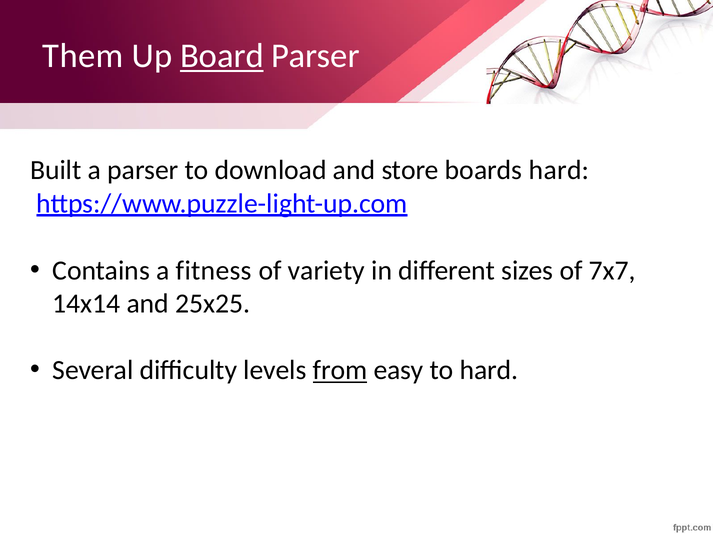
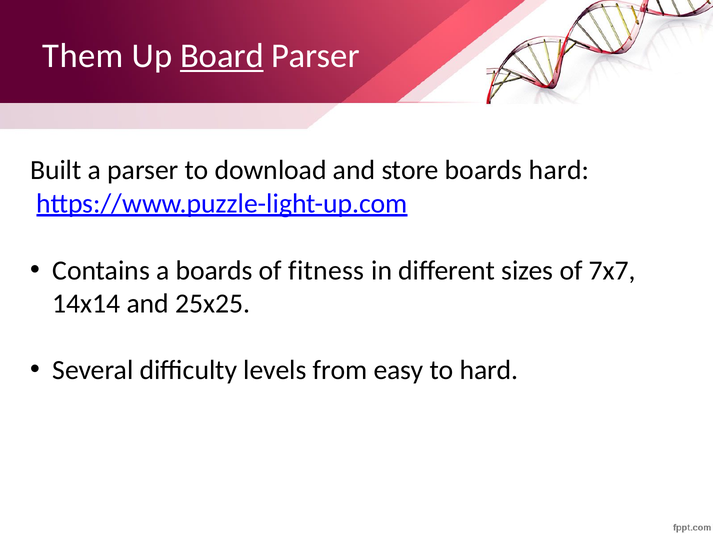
a fitness: fitness -> boards
variety: variety -> fitness
from underline: present -> none
